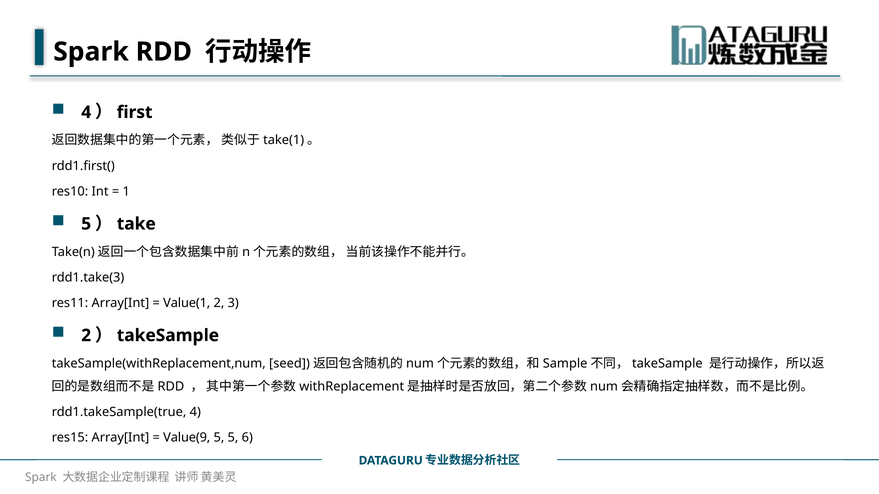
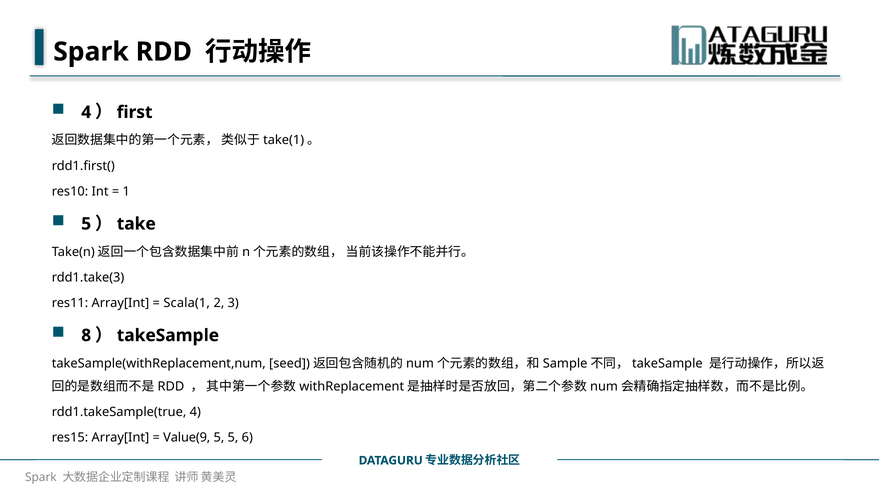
Value(1: Value(1 -> Scala(1
2 at (86, 335): 2 -> 8
